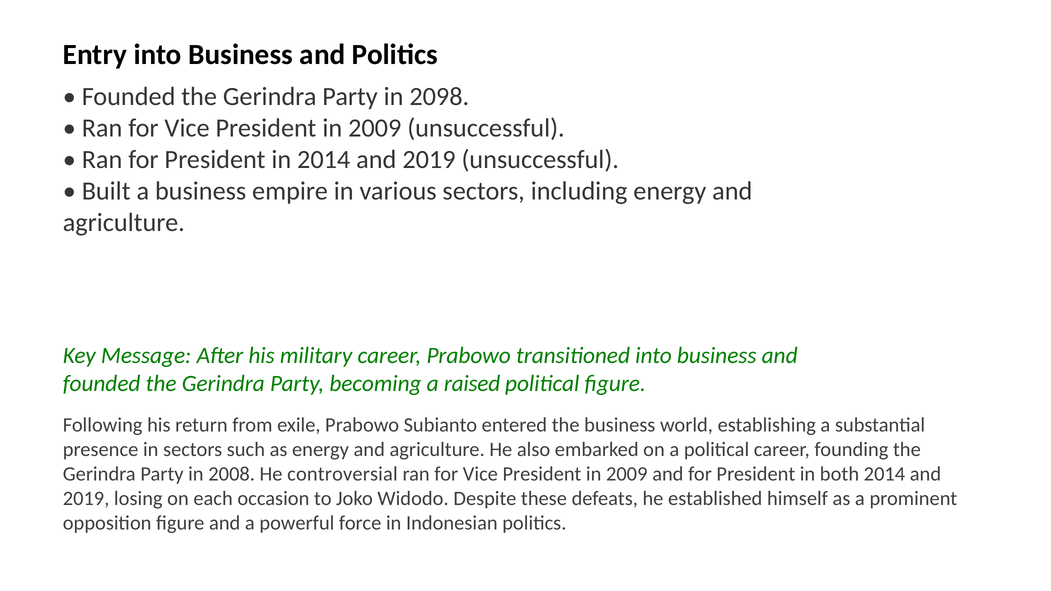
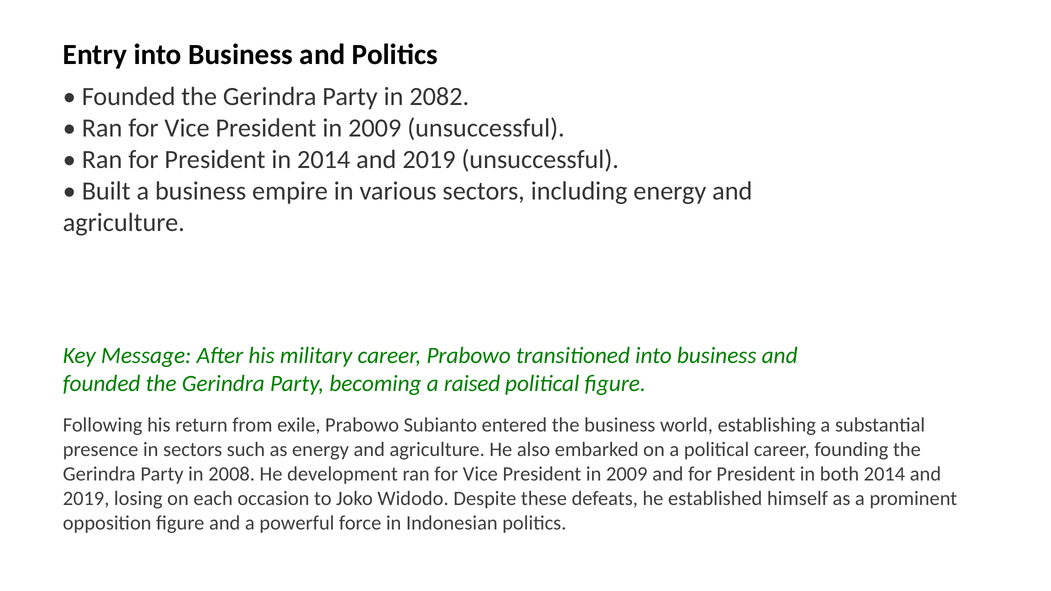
2098: 2098 -> 2082
controversial: controversial -> development
